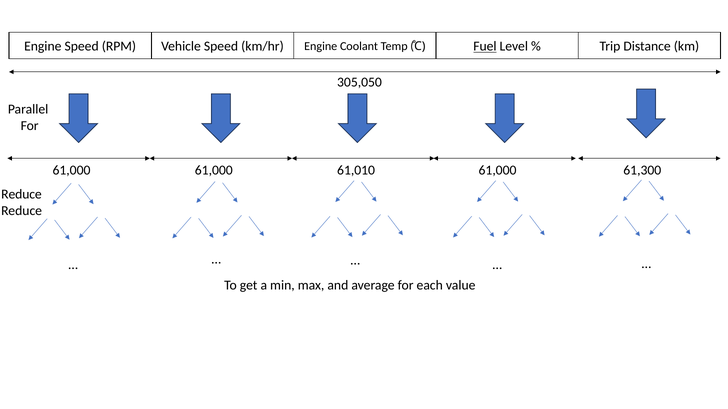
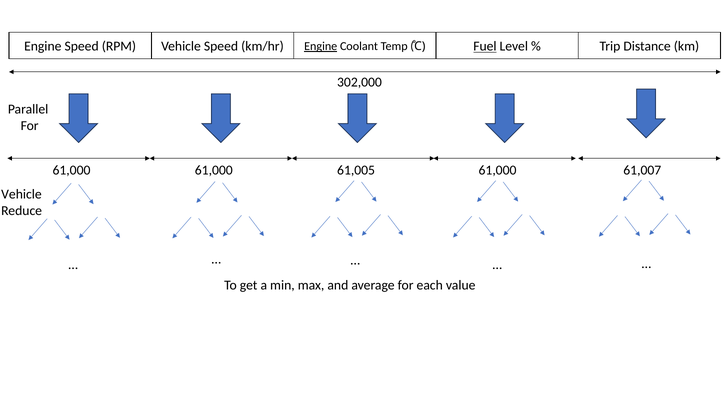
Engine at (321, 46) underline: none -> present
305,050: 305,050 -> 302,000
61,010: 61,010 -> 61,005
61,300: 61,300 -> 61,007
Reduce at (22, 195): Reduce -> Vehicle
